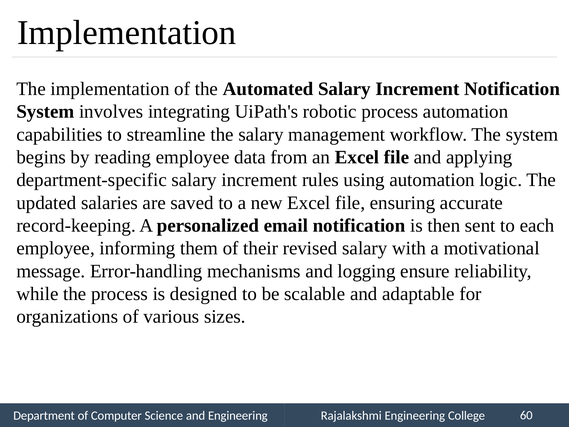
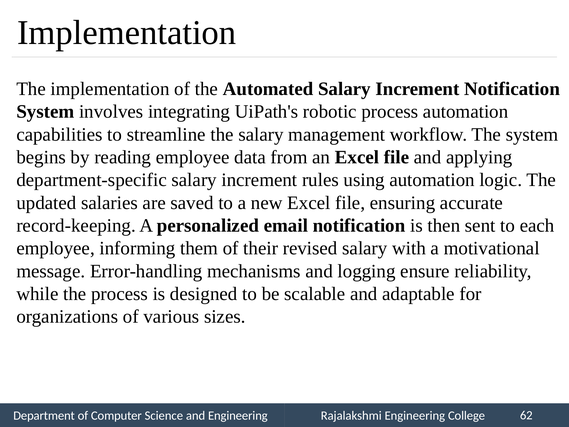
60: 60 -> 62
